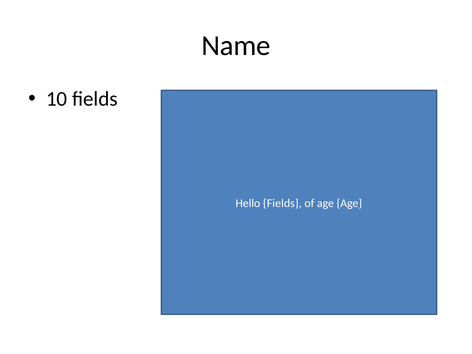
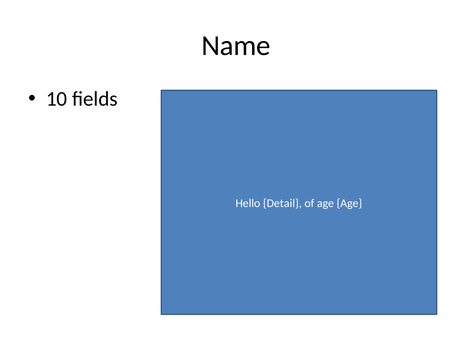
Hello Fields: Fields -> Detail
